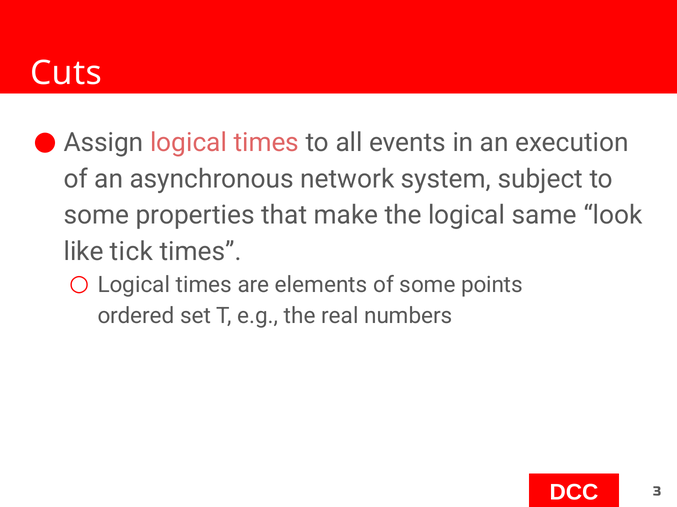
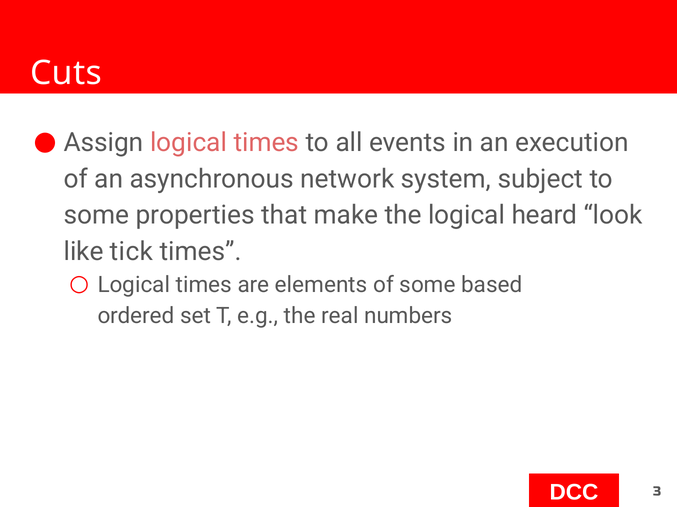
same: same -> heard
points: points -> based
